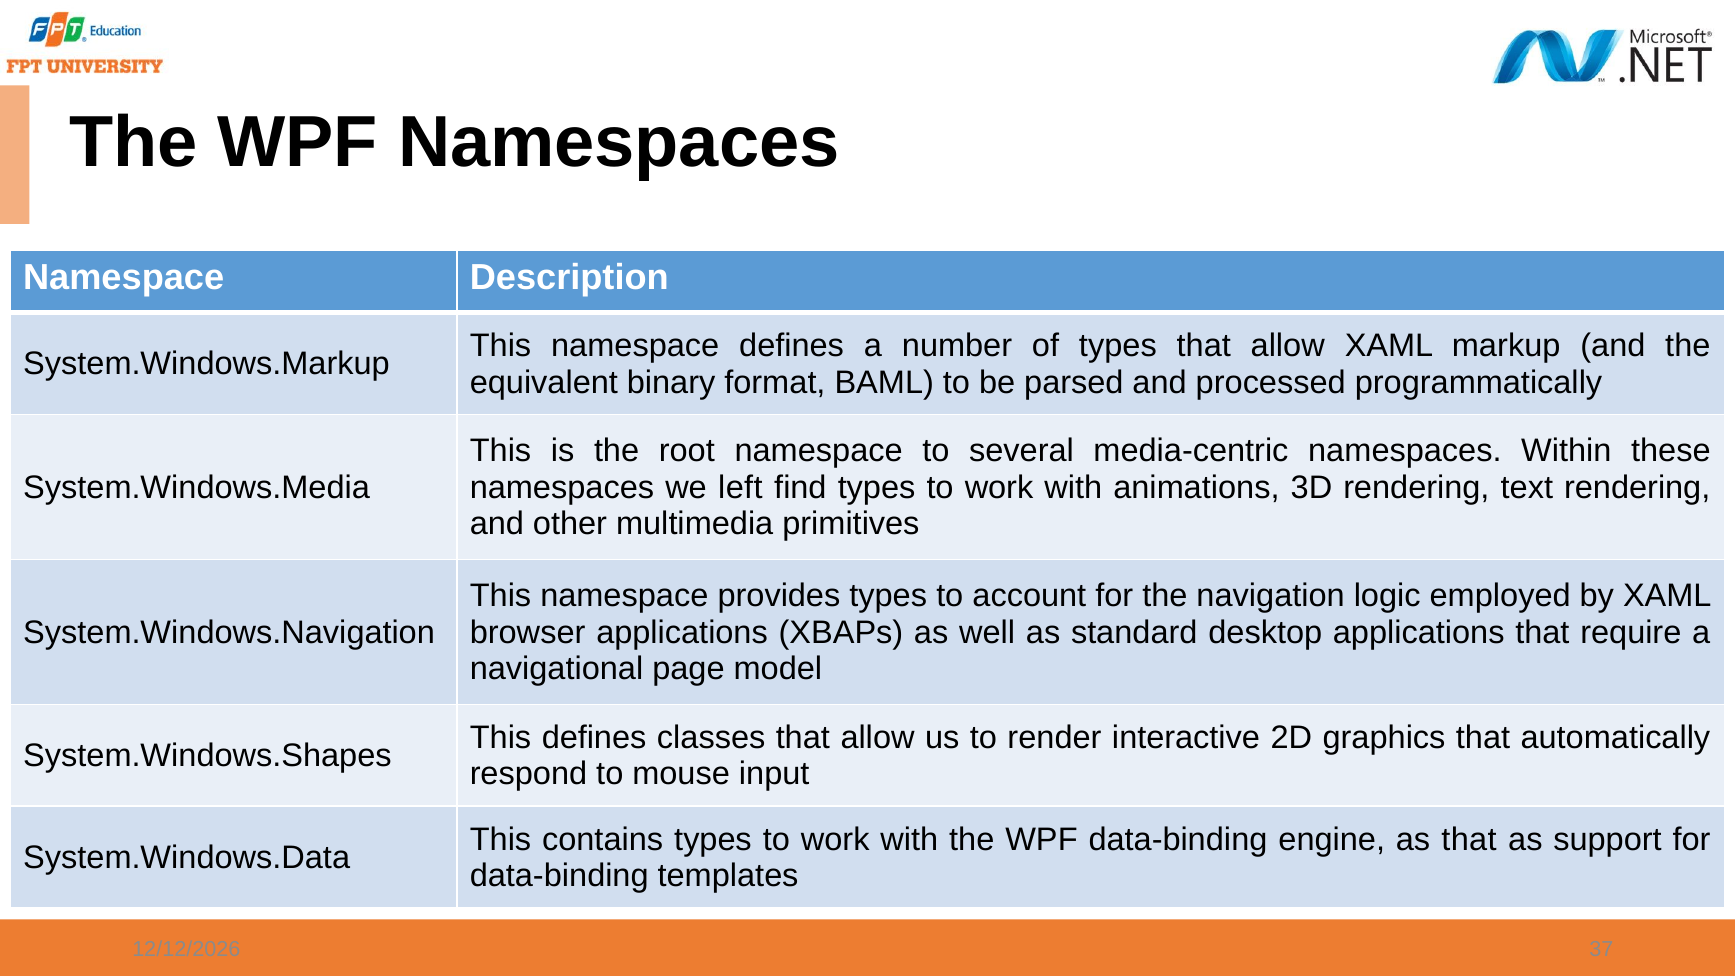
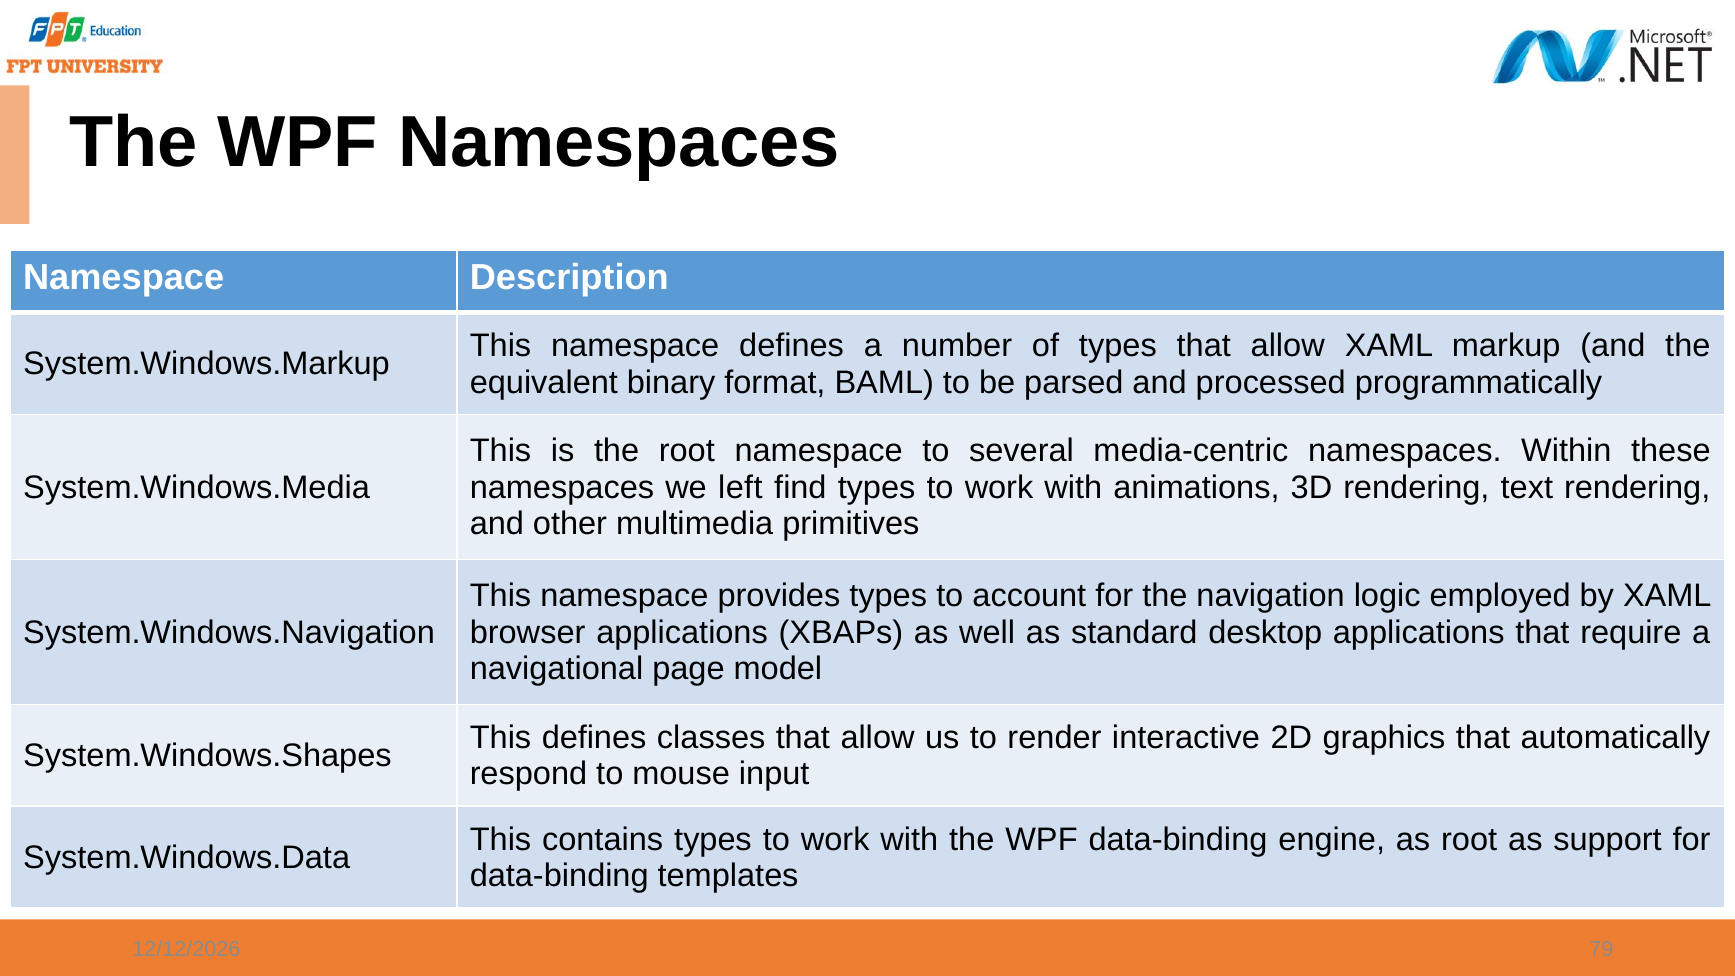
as that: that -> root
37: 37 -> 79
